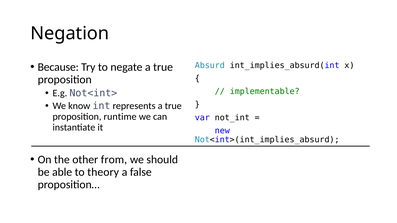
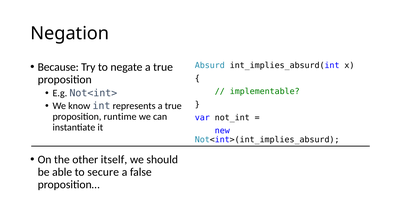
from: from -> itself
theory: theory -> secure
